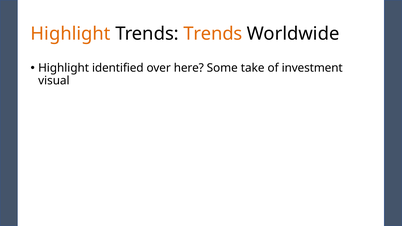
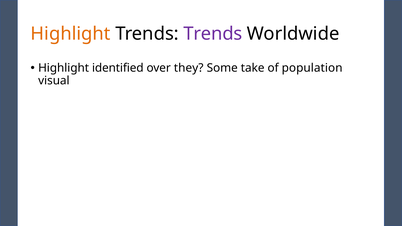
Trends at (213, 34) colour: orange -> purple
here: here -> they
investment: investment -> population
